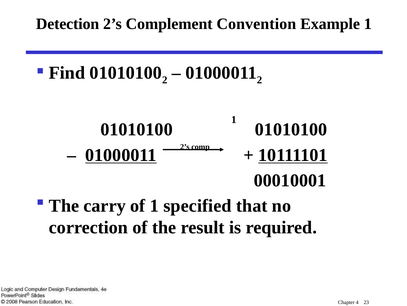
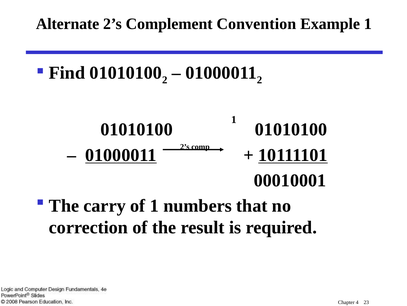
Detection: Detection -> Alternate
specified: specified -> numbers
